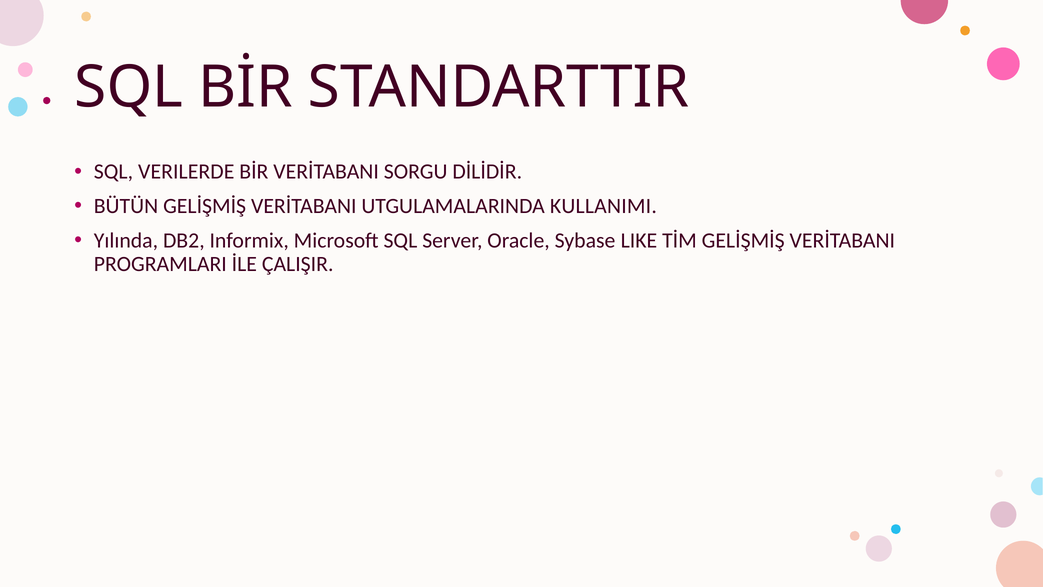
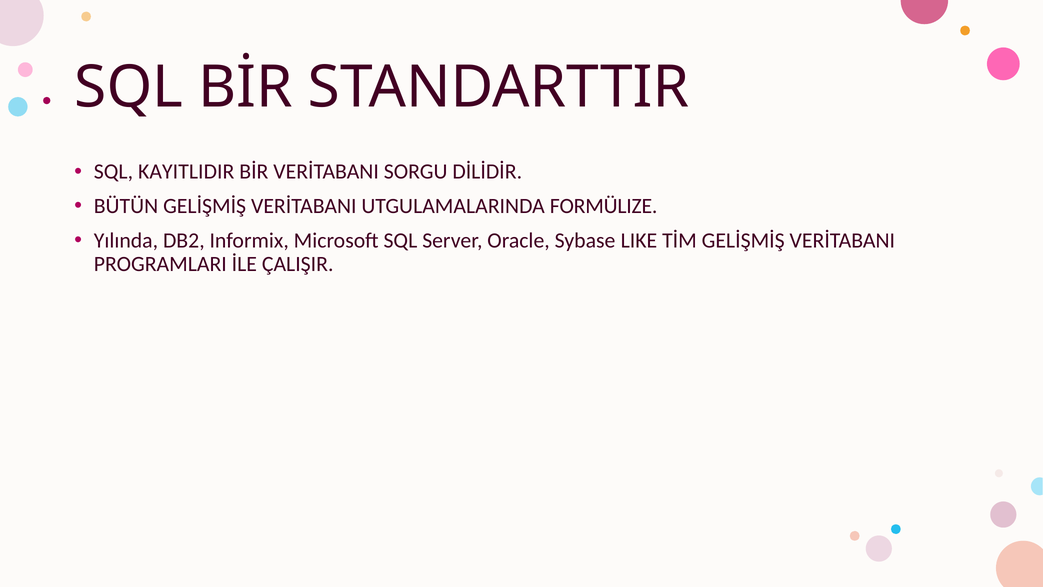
VERILERDE: VERILERDE -> KAYITLIDIR
KULLANIMI: KULLANIMI -> FORMÜLIZE
